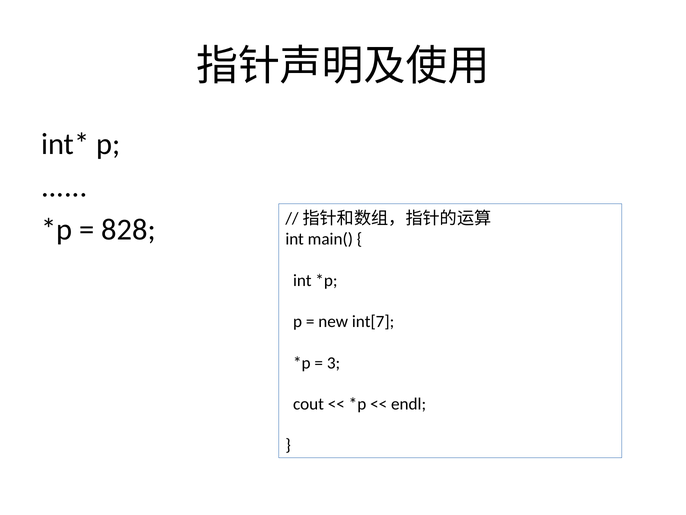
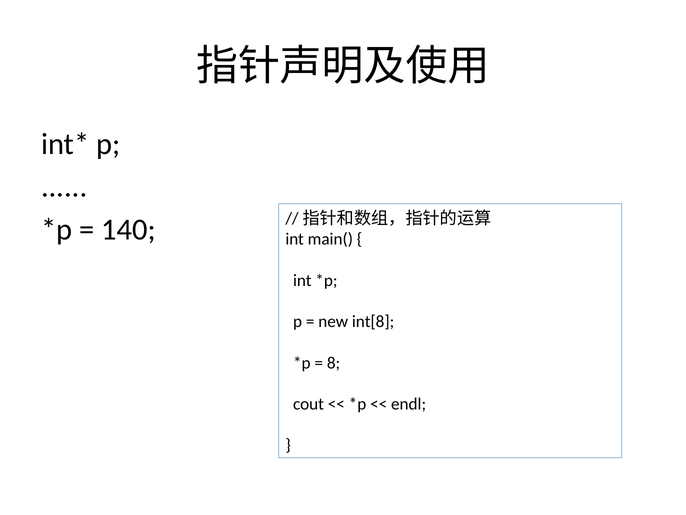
828: 828 -> 140
int[7: int[7 -> int[8
3: 3 -> 8
